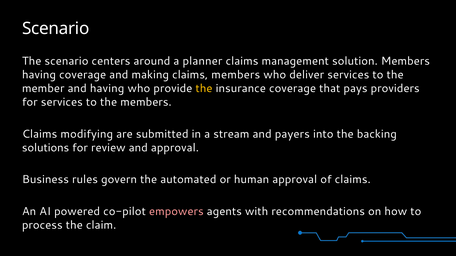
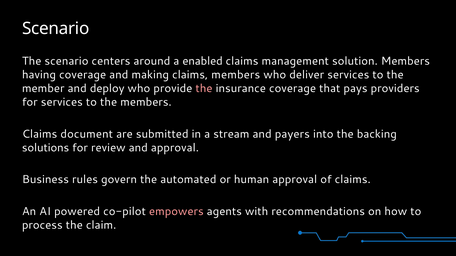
planner: planner -> enabled
and having: having -> deploy
the at (204, 89) colour: yellow -> pink
modifying: modifying -> document
